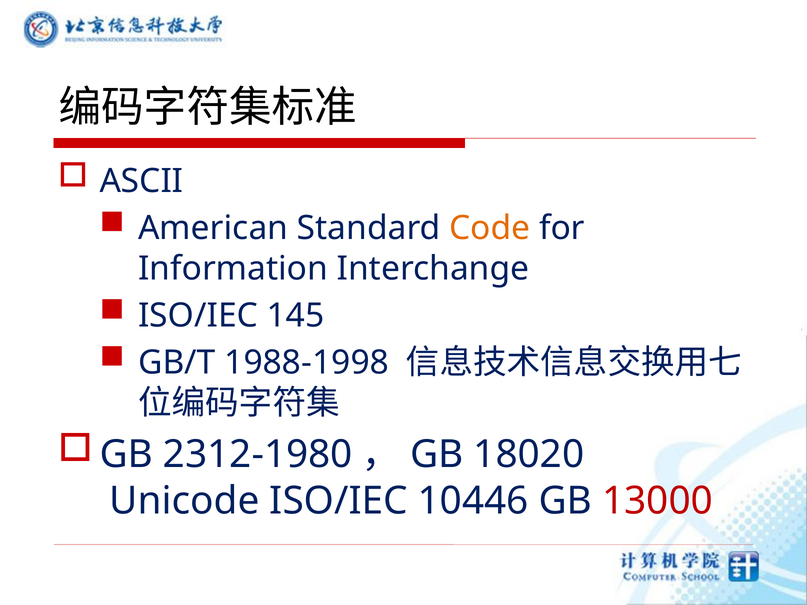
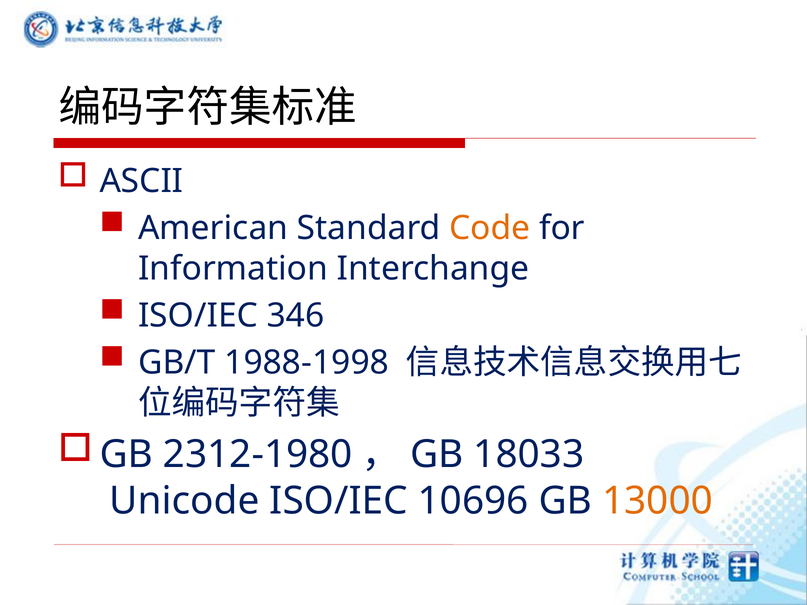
145: 145 -> 346
18020: 18020 -> 18033
10446: 10446 -> 10696
13000 colour: red -> orange
